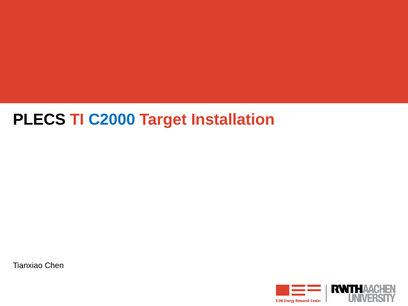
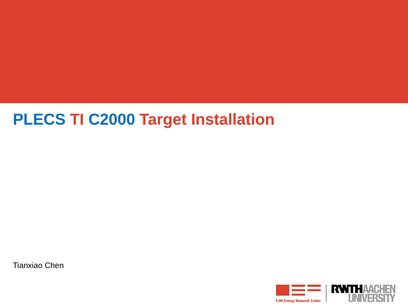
PLECS colour: black -> blue
